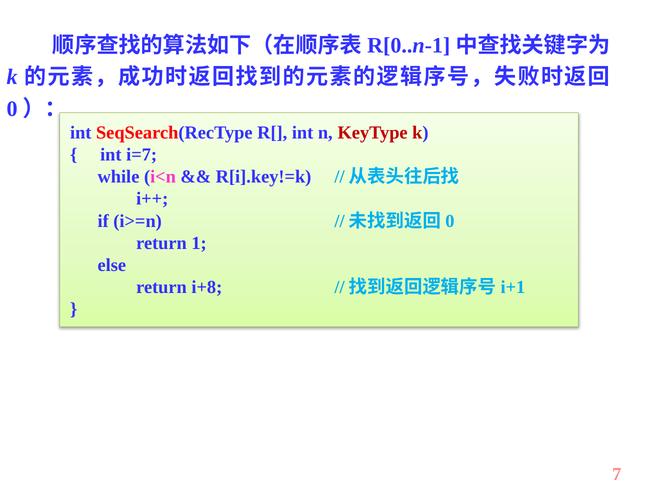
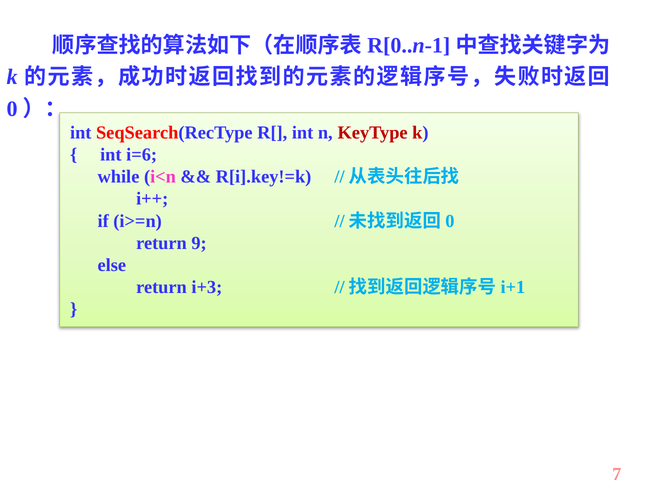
i=7: i=7 -> i=6
1: 1 -> 9
i+8: i+8 -> i+3
